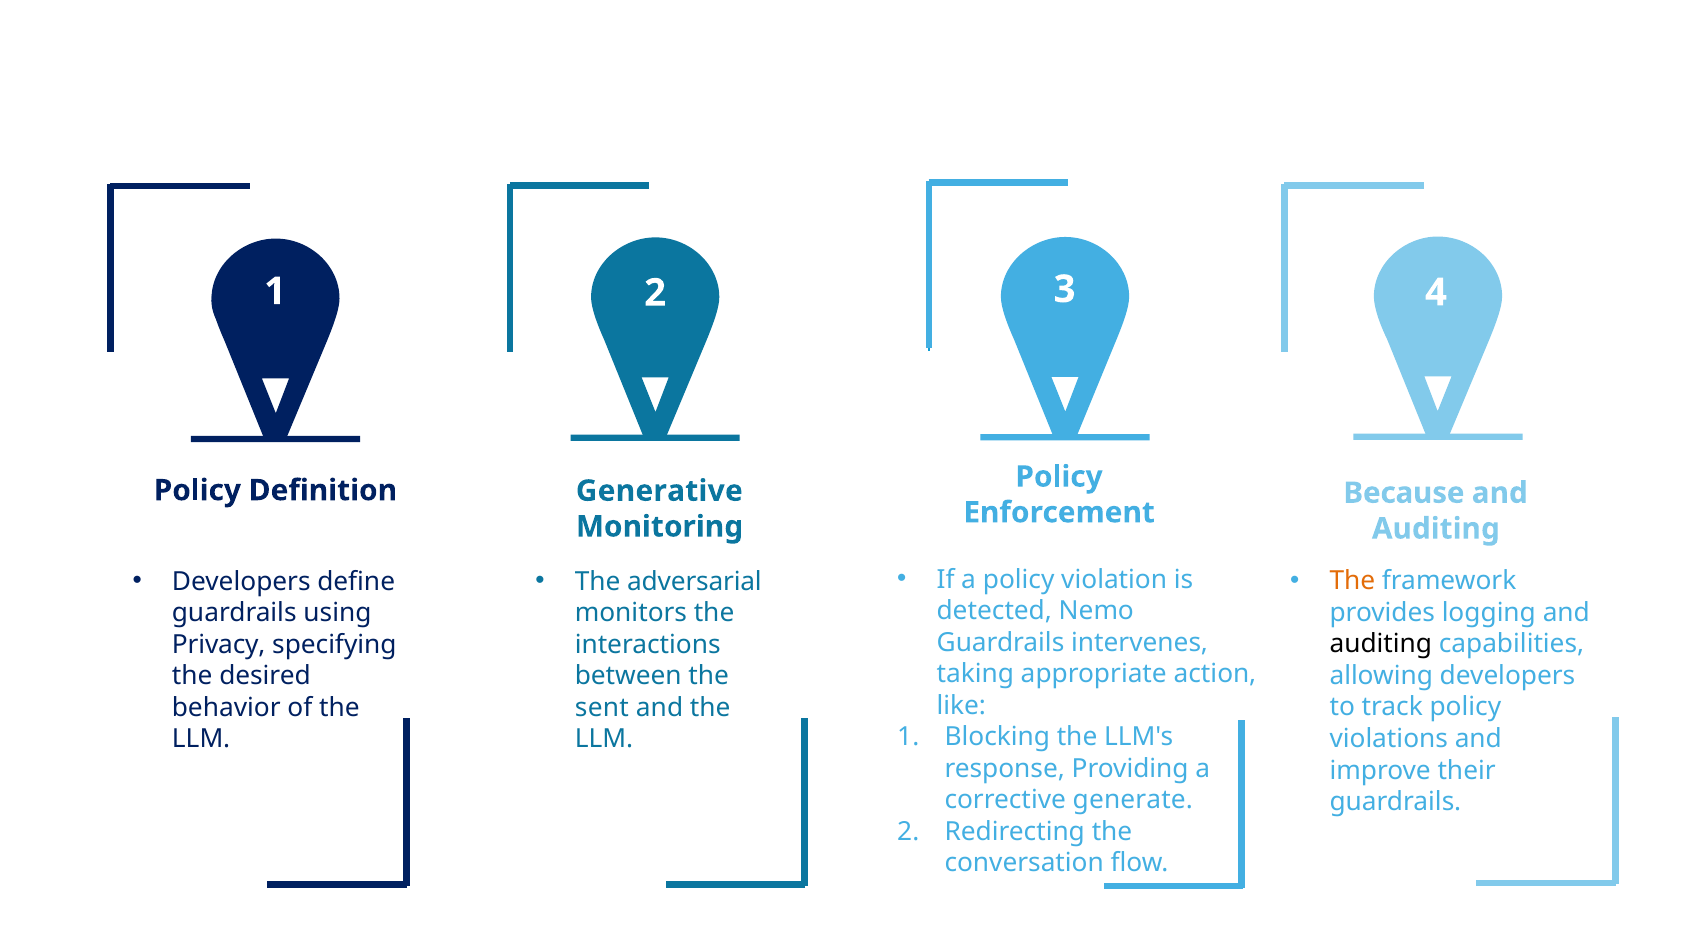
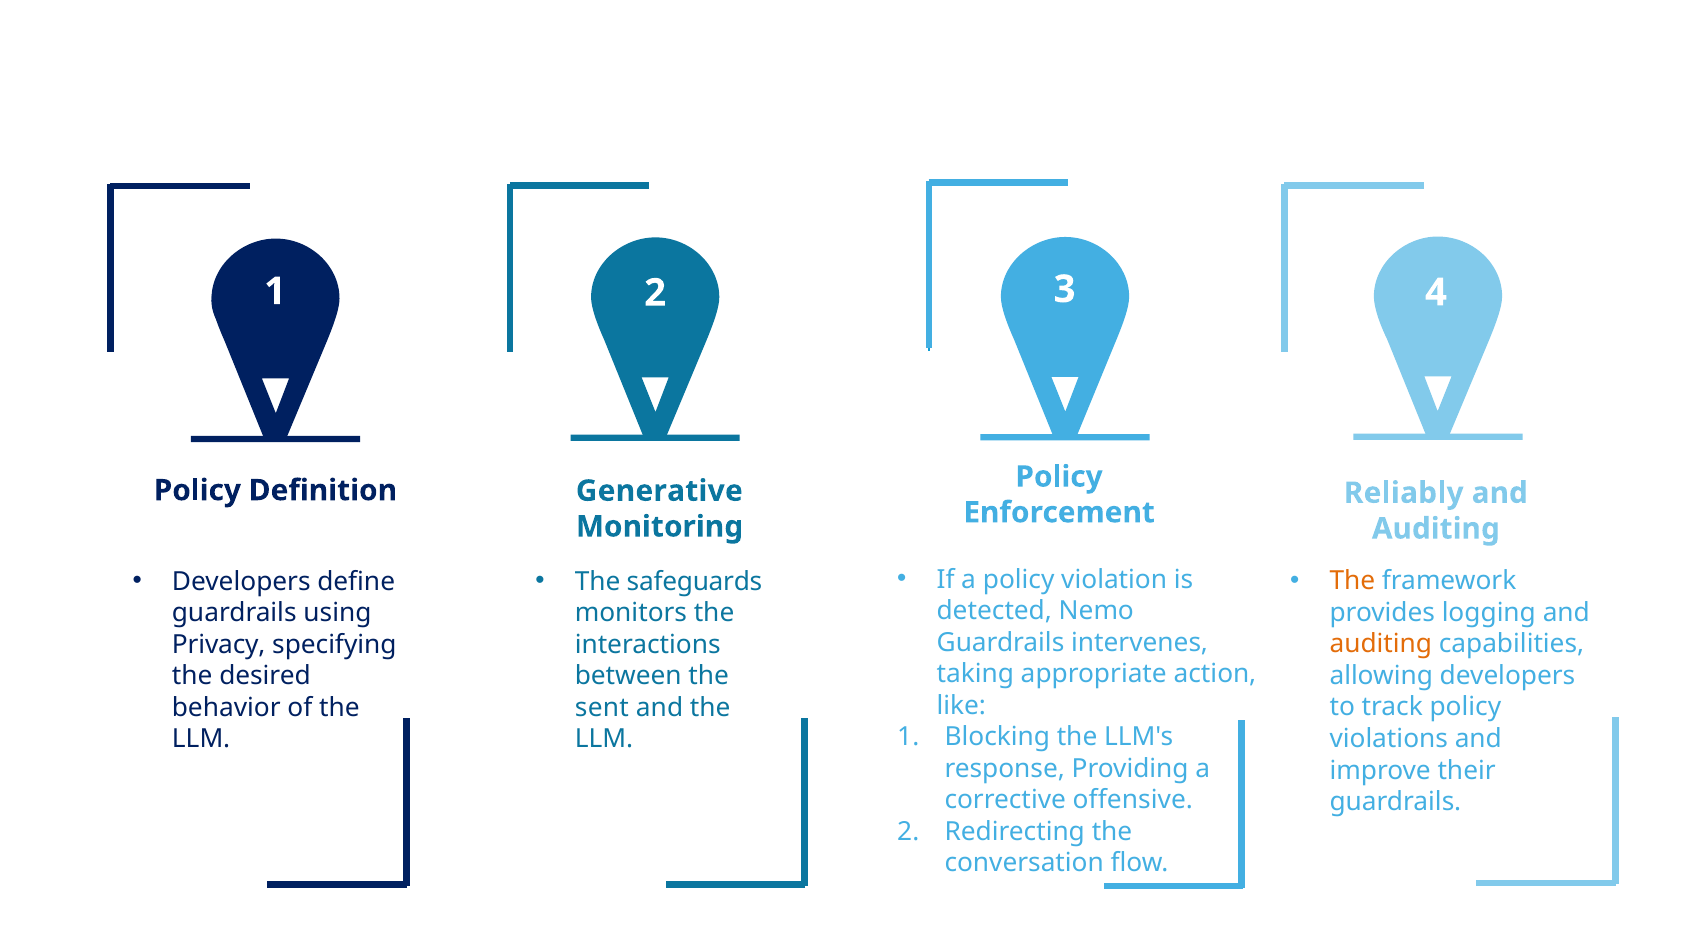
Because: Because -> Reliably
adversarial: adversarial -> safeguards
auditing at (1381, 644) colour: black -> orange
generate: generate -> offensive
